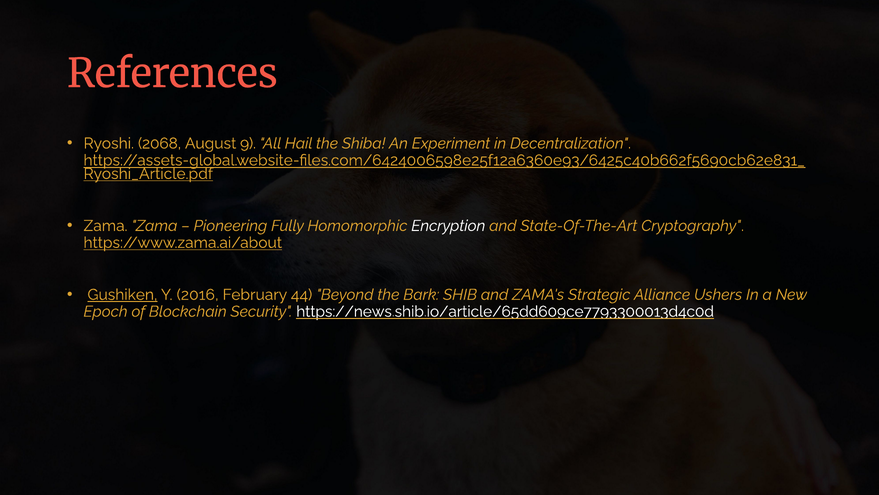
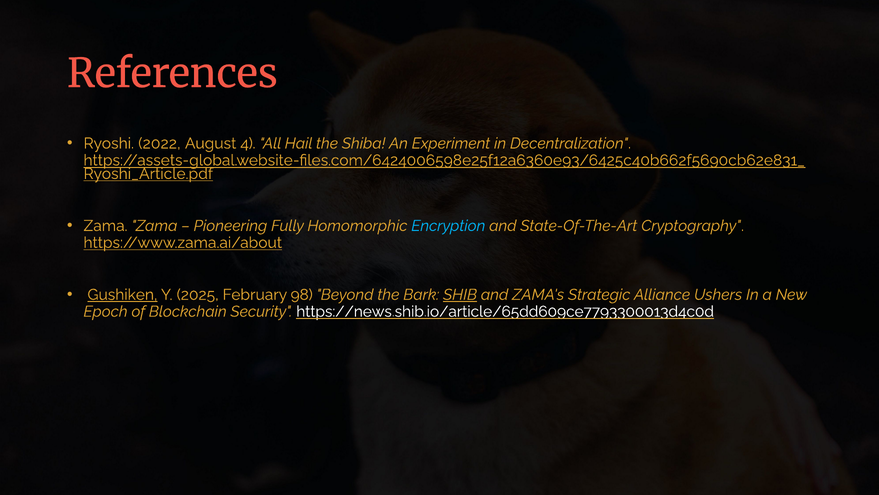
2068: 2068 -> 2022
9: 9 -> 4
Encryption colour: white -> light blue
2016: 2016 -> 2025
44: 44 -> 98
SHIB underline: none -> present
